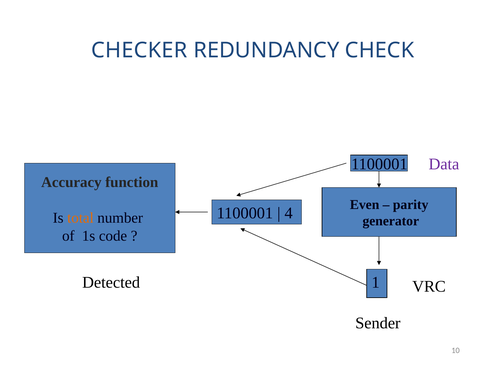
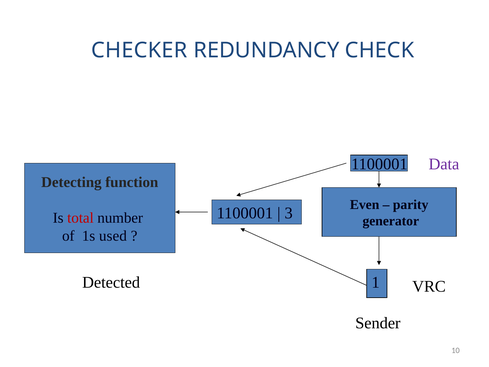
Accuracy: Accuracy -> Detecting
4: 4 -> 3
total colour: orange -> red
code: code -> used
